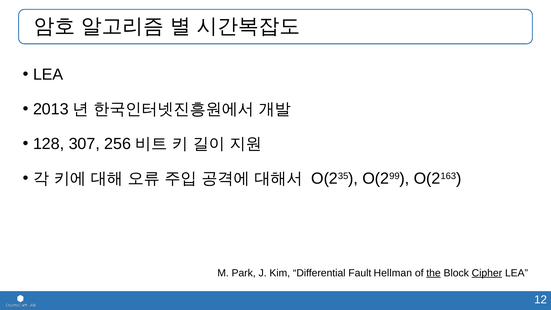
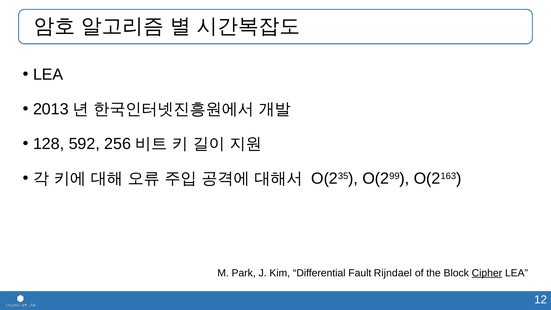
307: 307 -> 592
Hellman: Hellman -> Rijndael
the underline: present -> none
